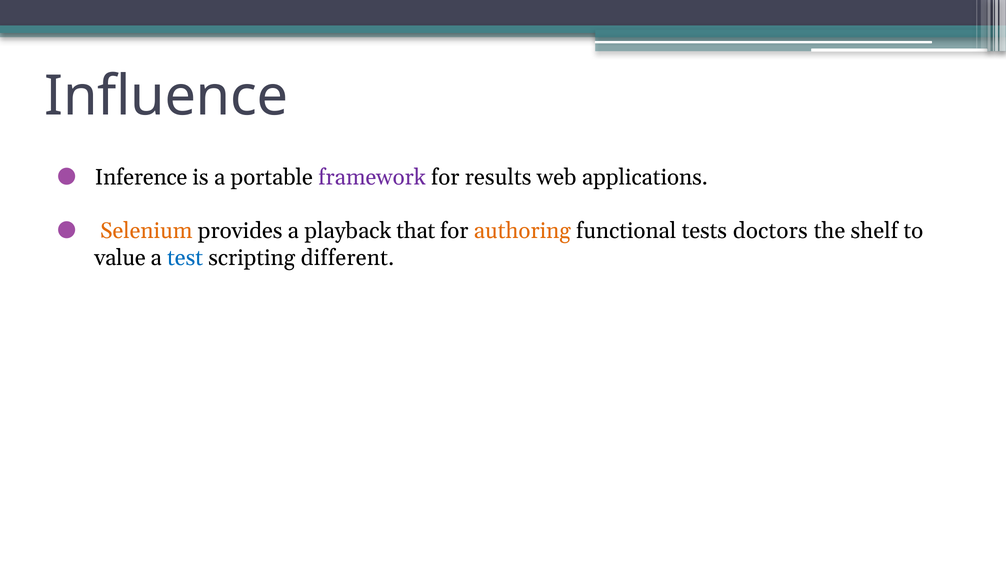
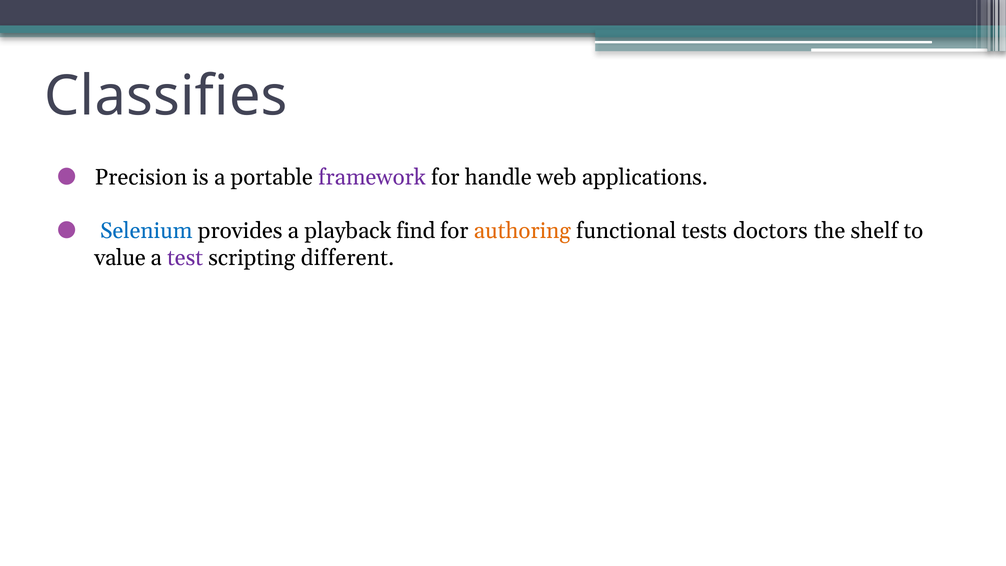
Influence: Influence -> Classifies
Inference: Inference -> Precision
results: results -> handle
Selenium colour: orange -> blue
that: that -> find
test colour: blue -> purple
